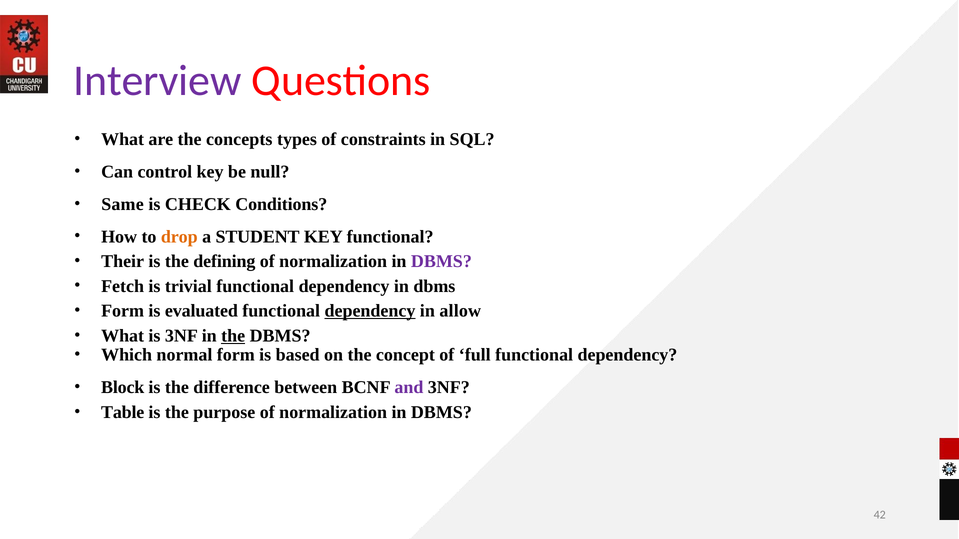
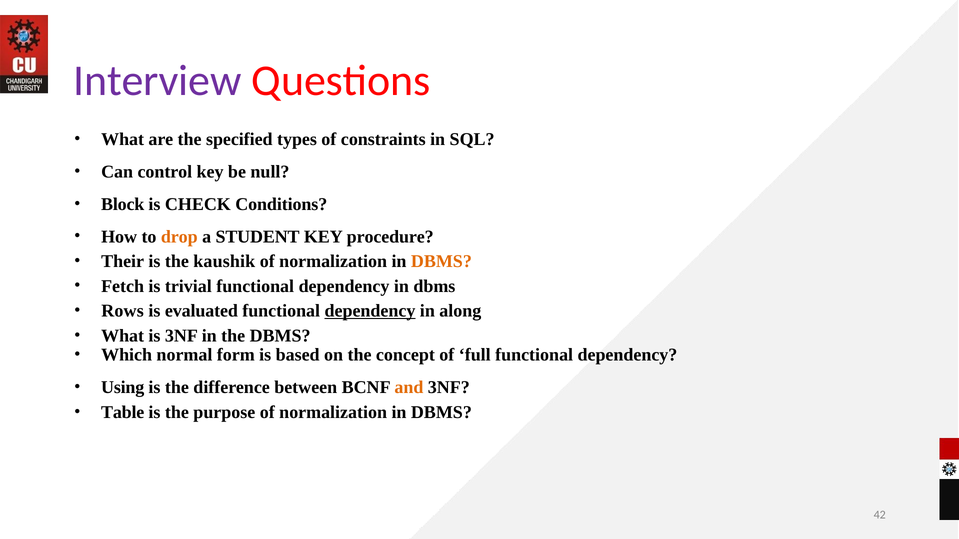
concepts: concepts -> specified
Same: Same -> Block
KEY functional: functional -> procedure
defining: defining -> kaushik
DBMS at (441, 262) colour: purple -> orange
Form at (123, 311): Form -> Rows
allow: allow -> along
the at (233, 336) underline: present -> none
Block: Block -> Using
and colour: purple -> orange
